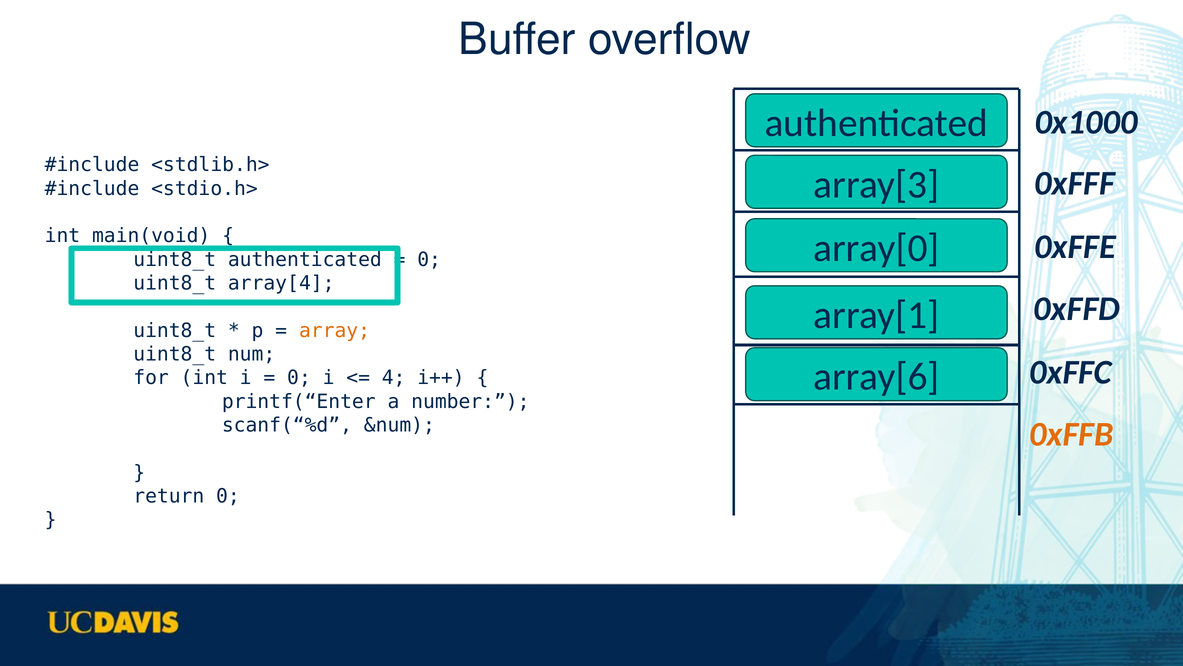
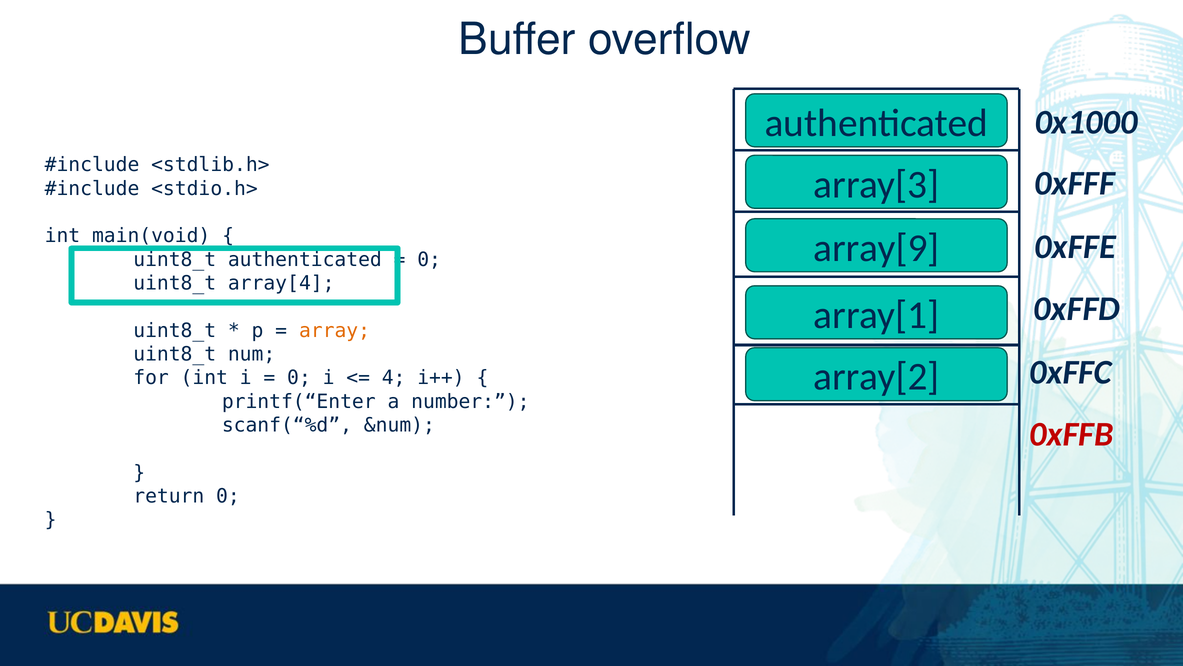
array[0: array[0 -> array[9
array[6: array[6 -> array[2
0xFFB colour: orange -> red
